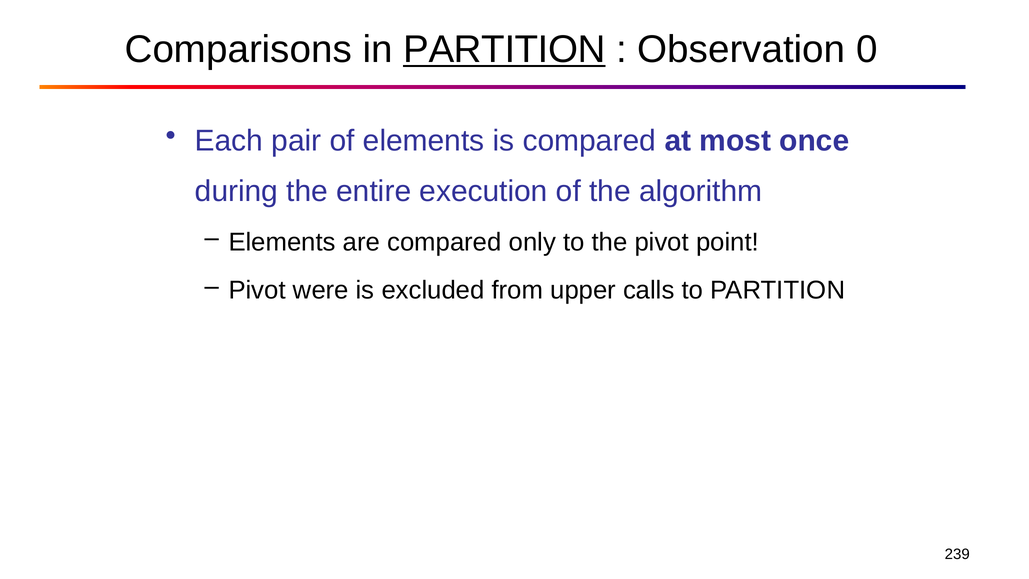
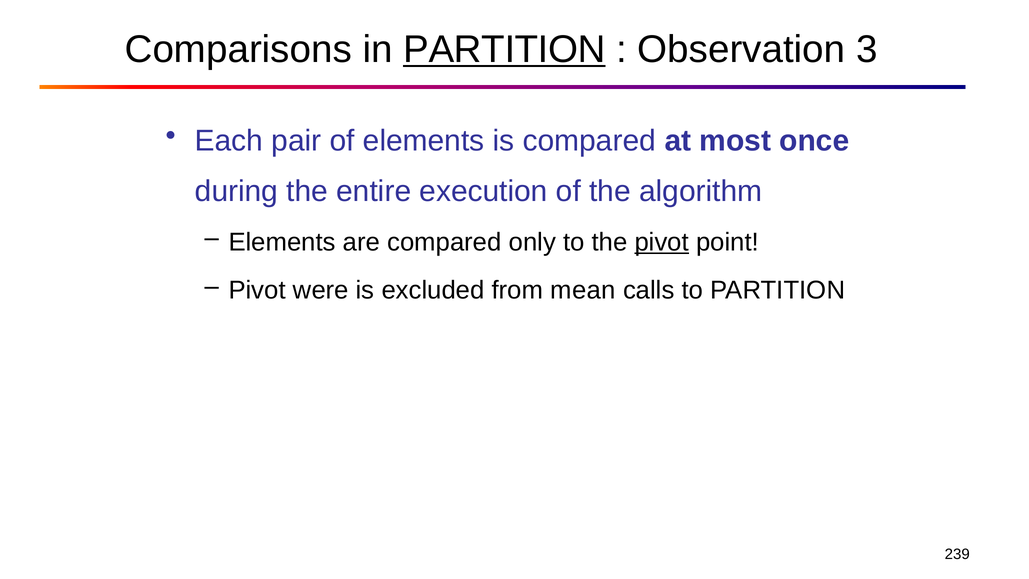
0: 0 -> 3
pivot at (662, 242) underline: none -> present
upper: upper -> mean
